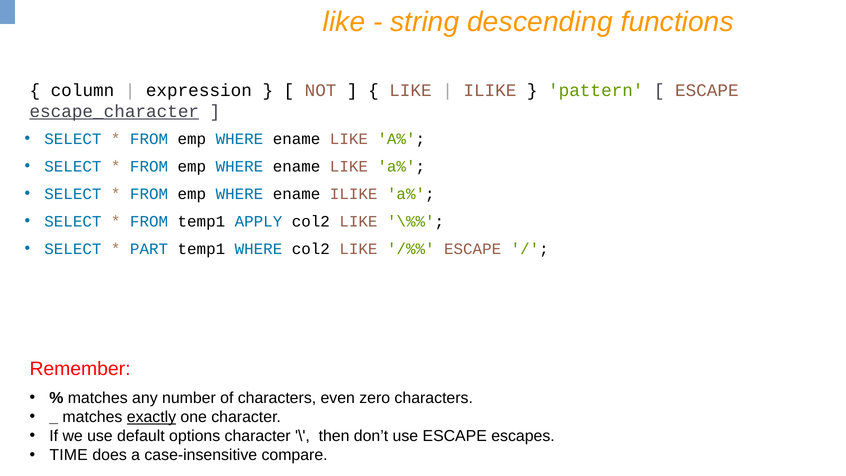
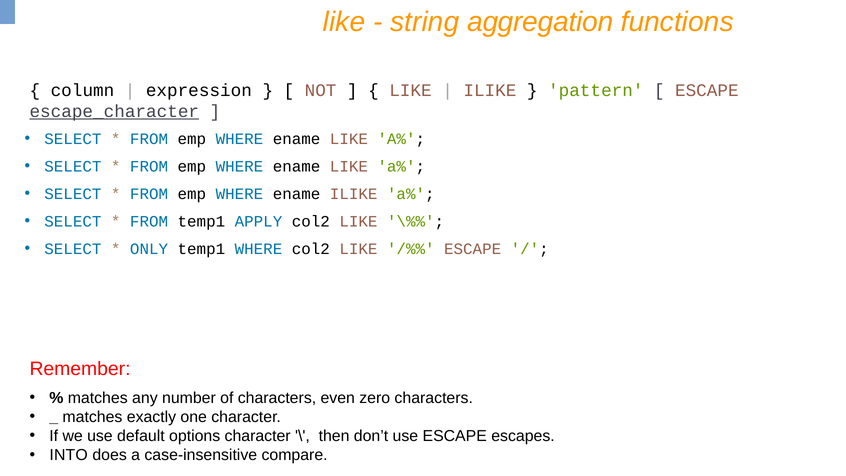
descending: descending -> aggregation
PART: PART -> ONLY
exactly underline: present -> none
TIME: TIME -> INTO
